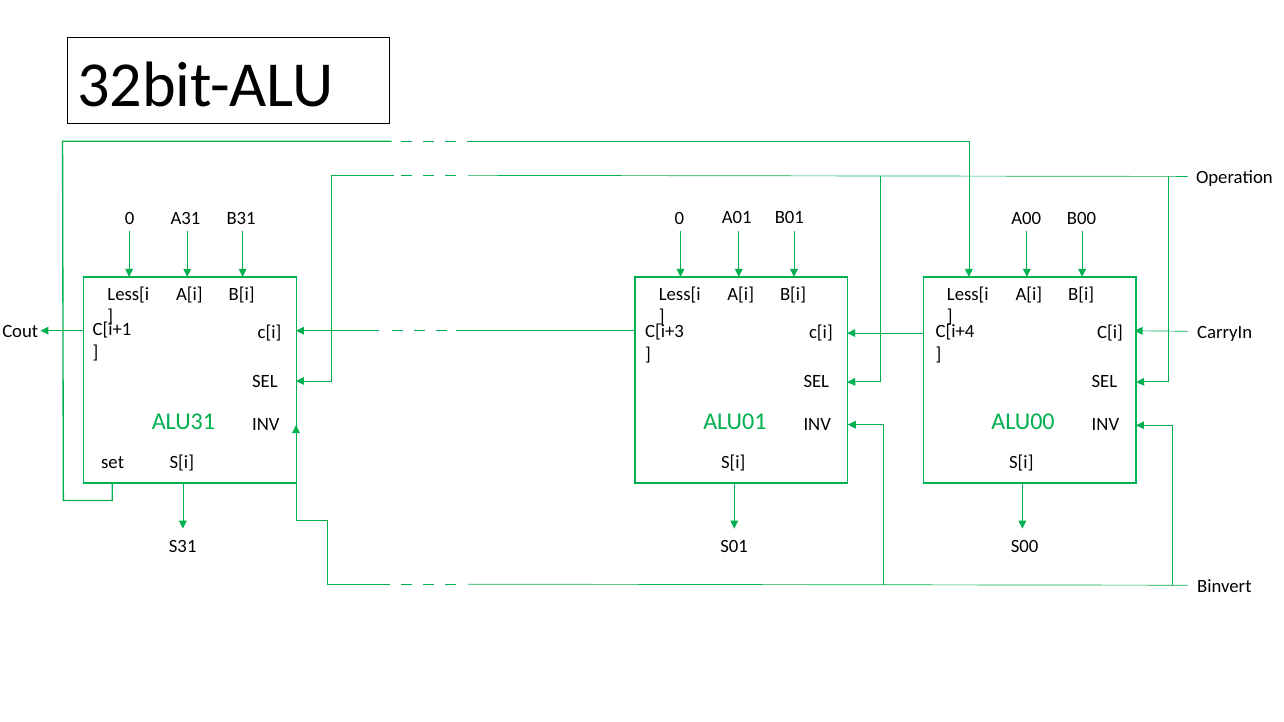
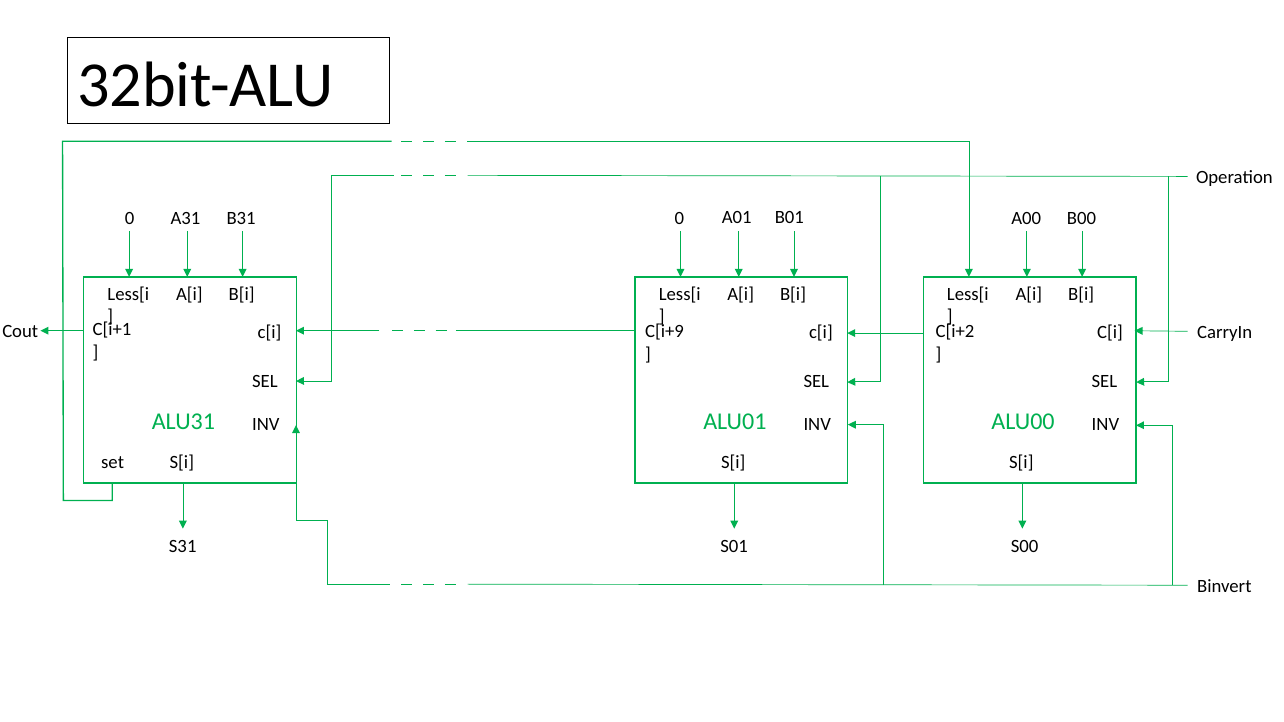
C[i+3: C[i+3 -> C[i+9
C[i+4: C[i+4 -> C[i+2
